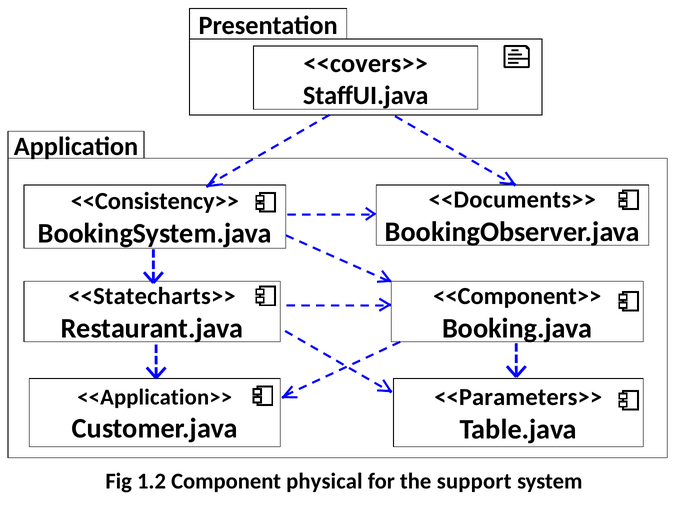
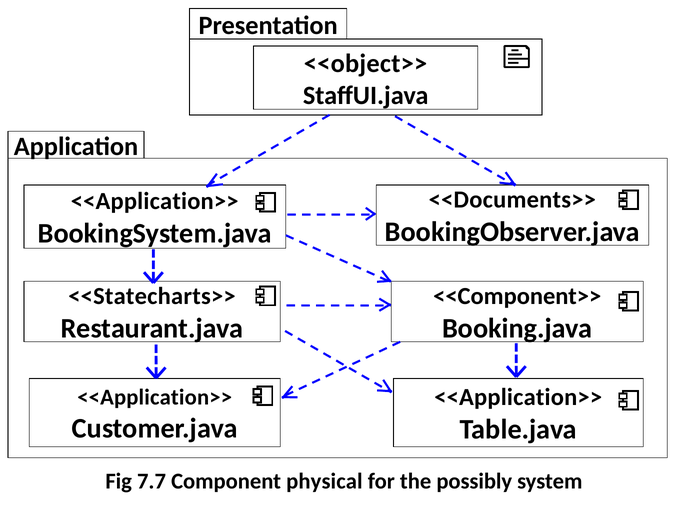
<<covers>>: <<covers>> -> <<object>>
<<Consistency>> at (155, 201): <<Consistency>> -> <<Application>>
<<Parameters>> at (518, 397): <<Parameters>> -> <<Application>>
1.2: 1.2 -> 7.7
support: support -> possibly
